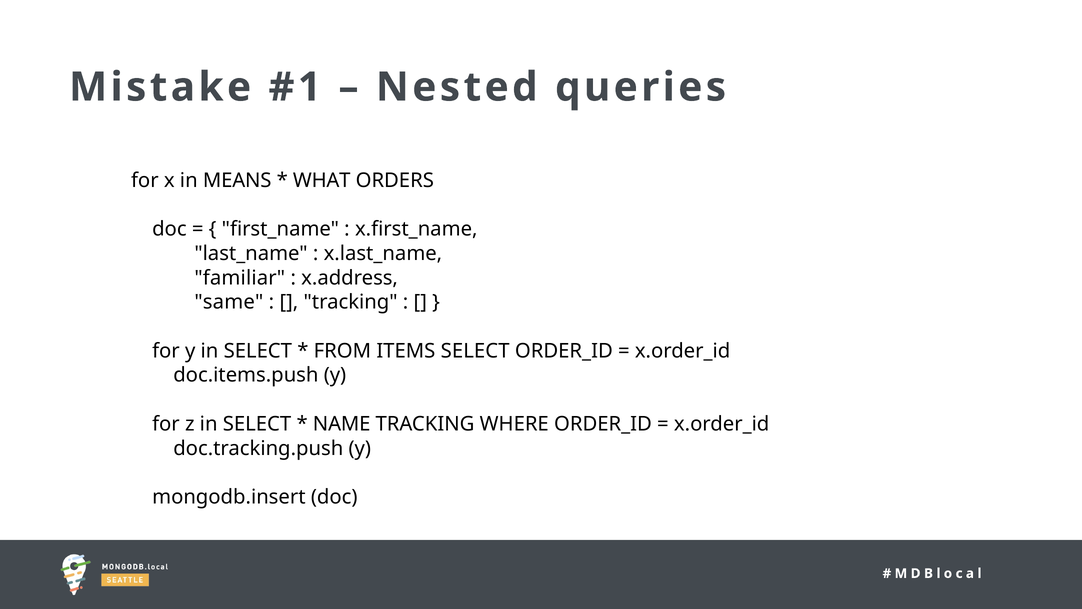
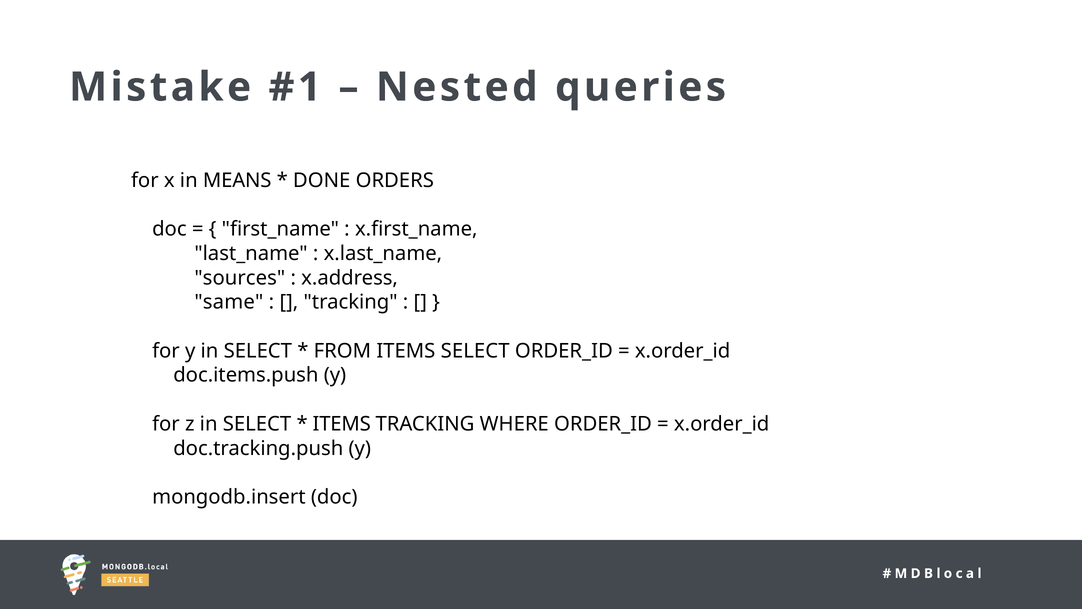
WHAT: WHAT -> DONE
familiar: familiar -> sources
NAME at (342, 424): NAME -> ITEMS
